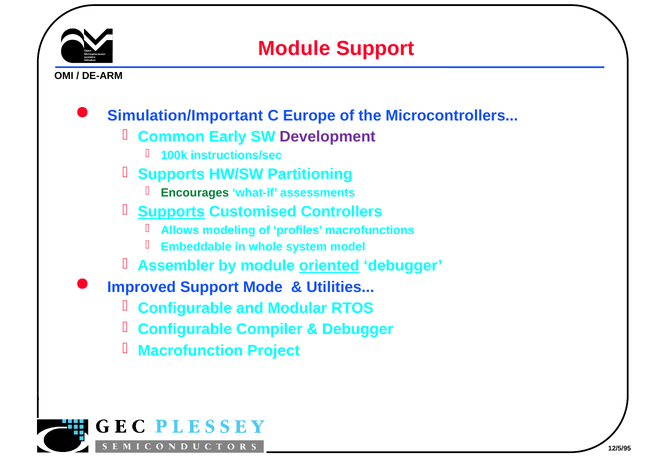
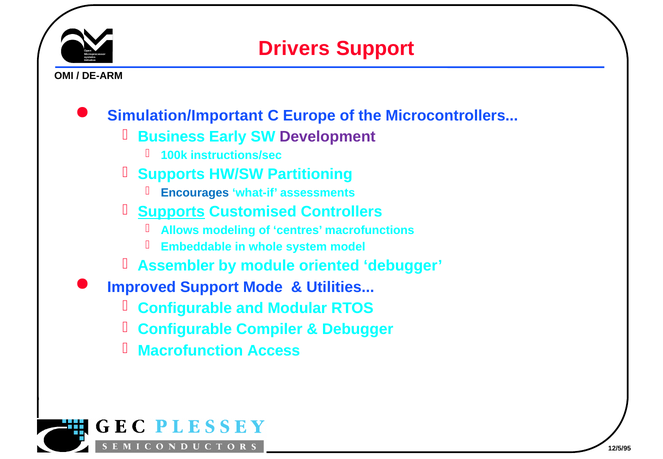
Module at (294, 49): Module -> Drivers
Common: Common -> Business
Encourages colour: green -> blue
profiles: profiles -> centres
oriented underline: present -> none
Project: Project -> Access
